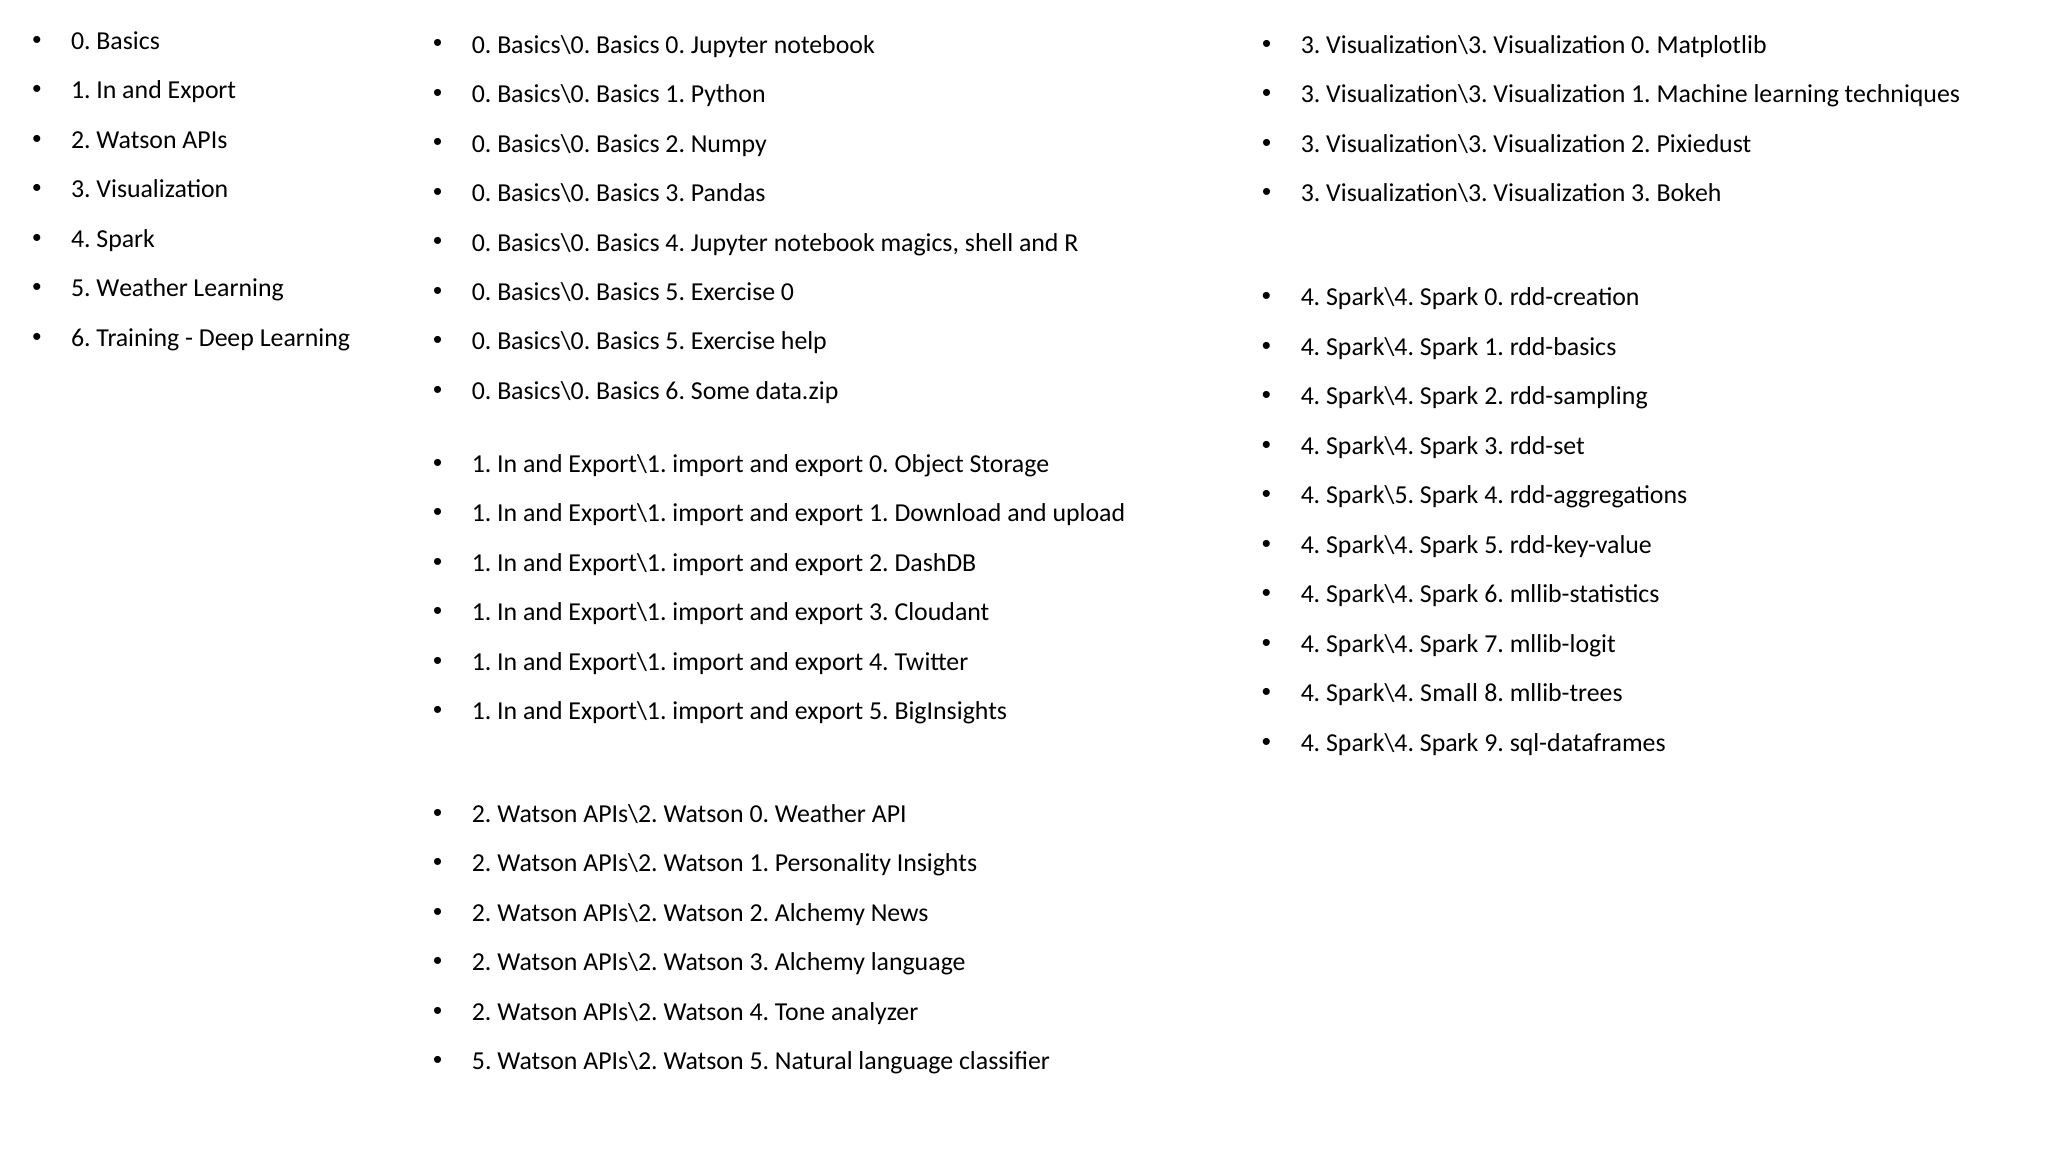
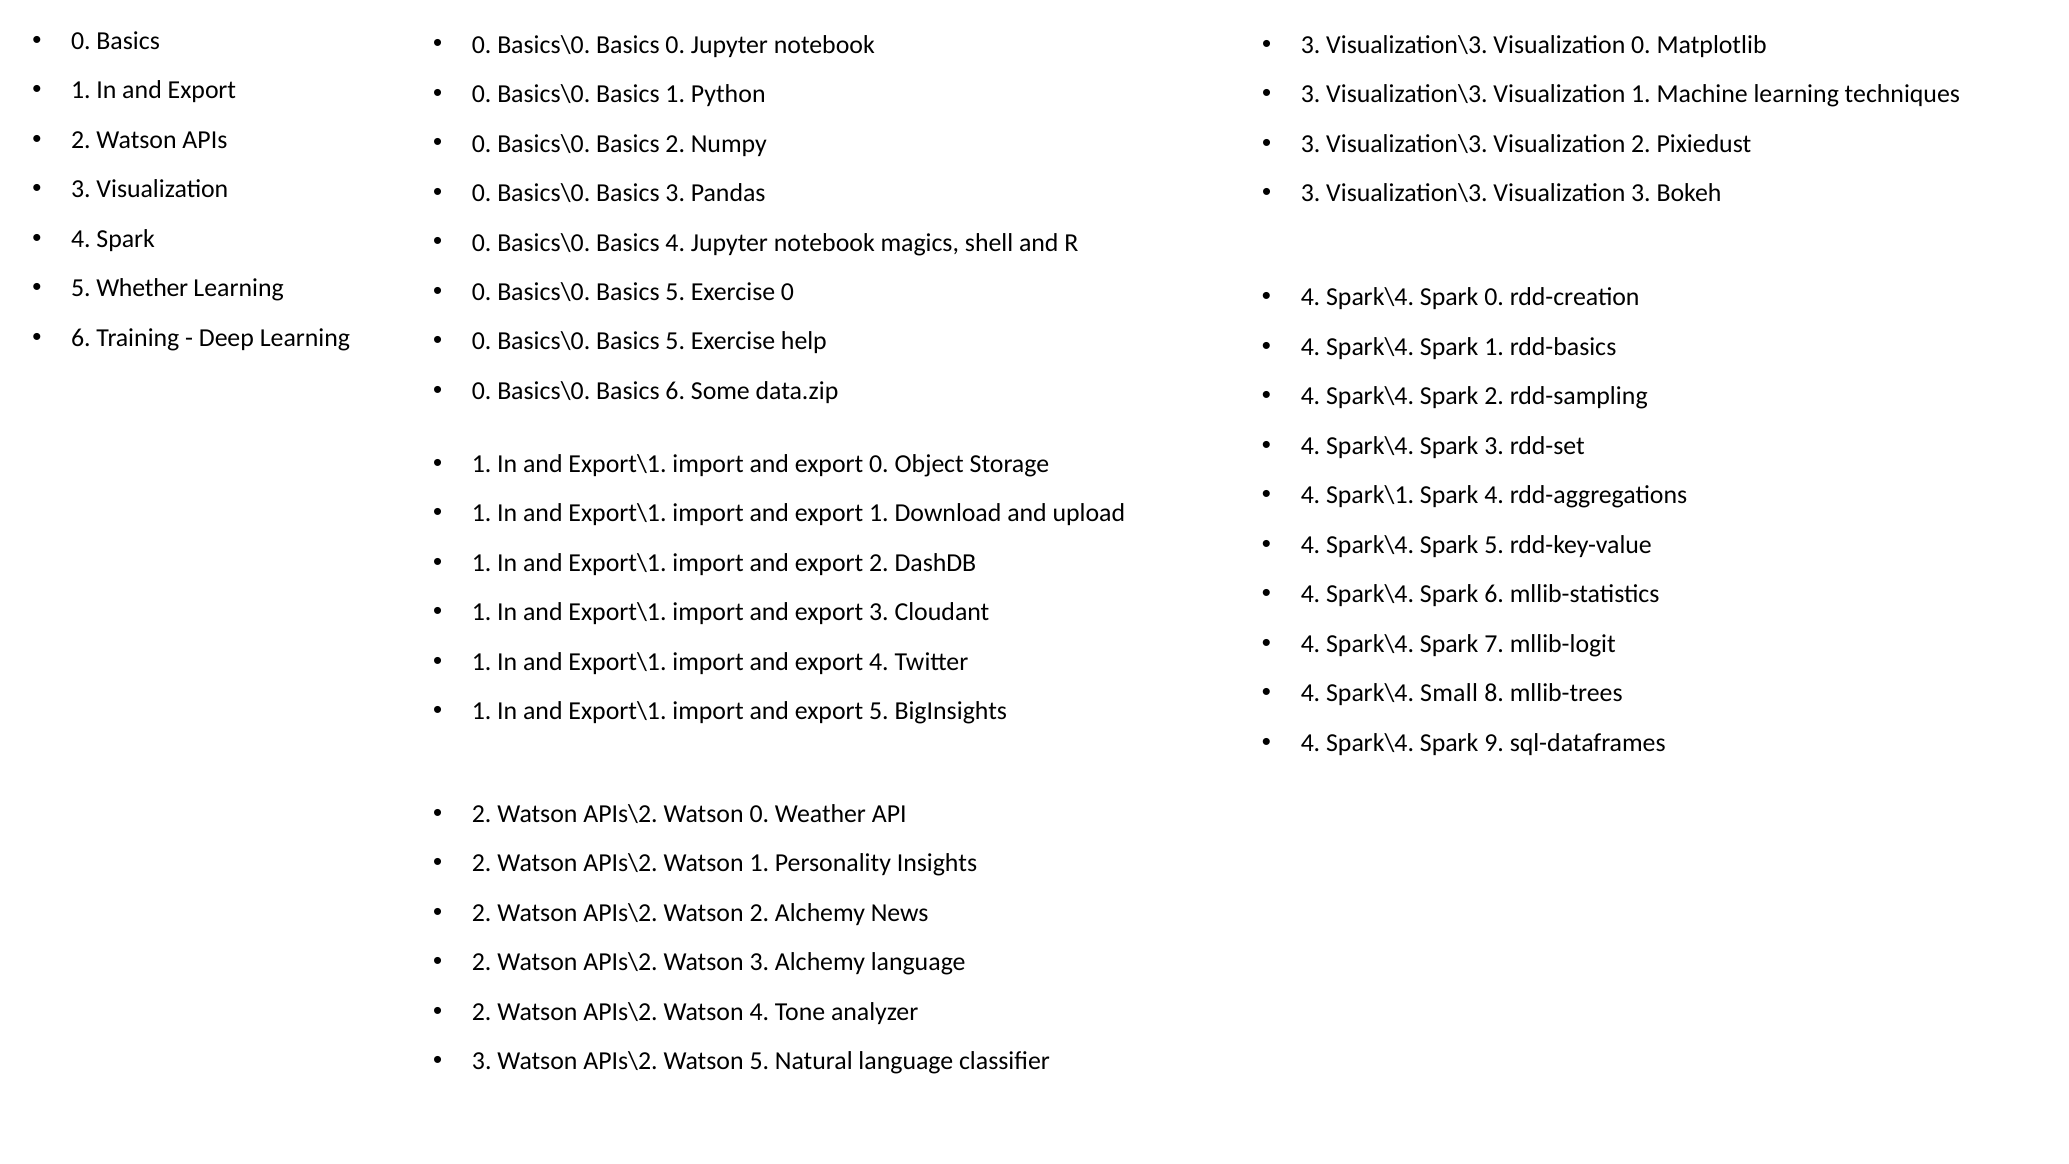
5 Weather: Weather -> Whether
Spark\5: Spark\5 -> Spark\1
5 at (482, 1061): 5 -> 3
